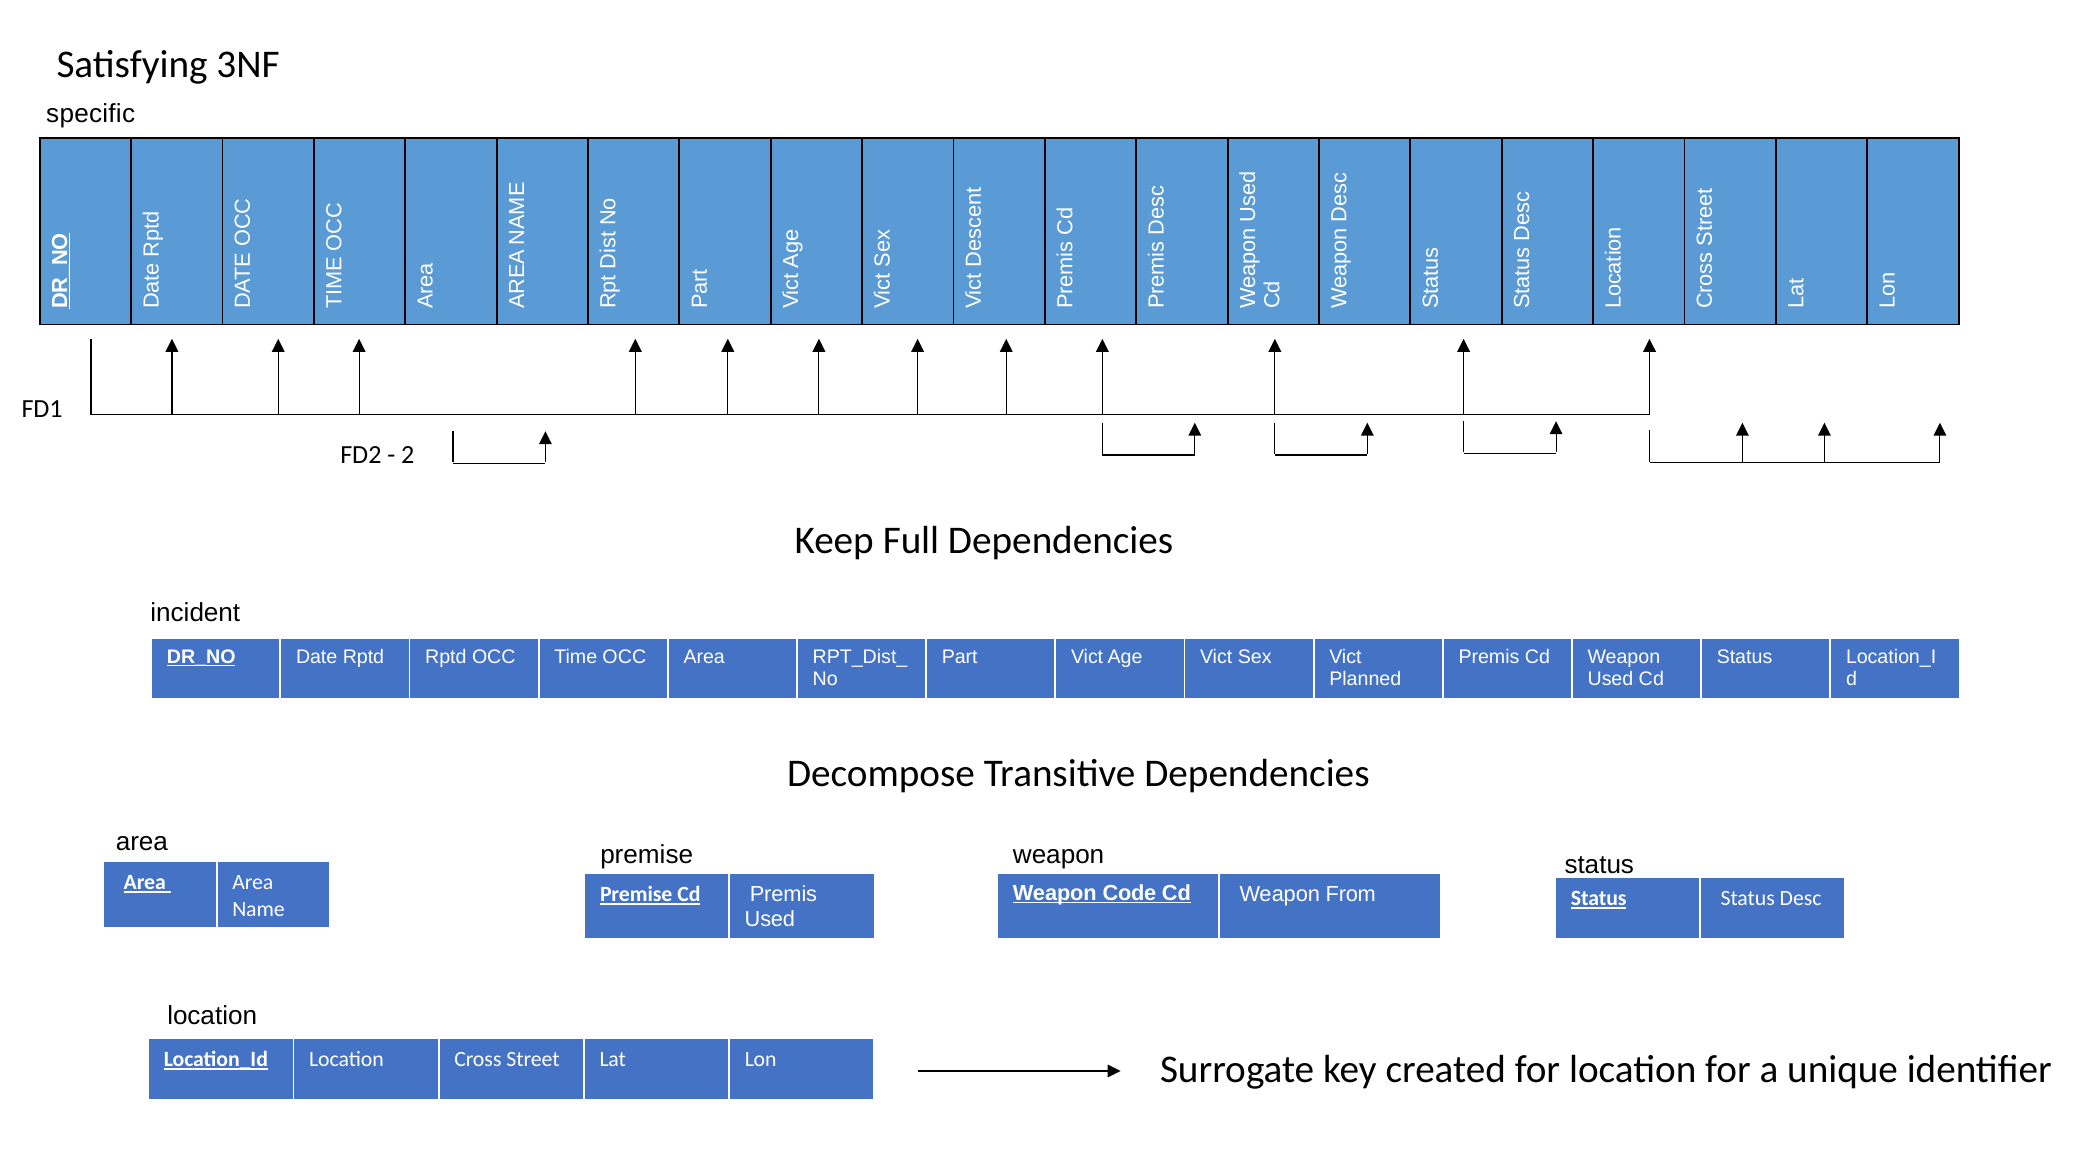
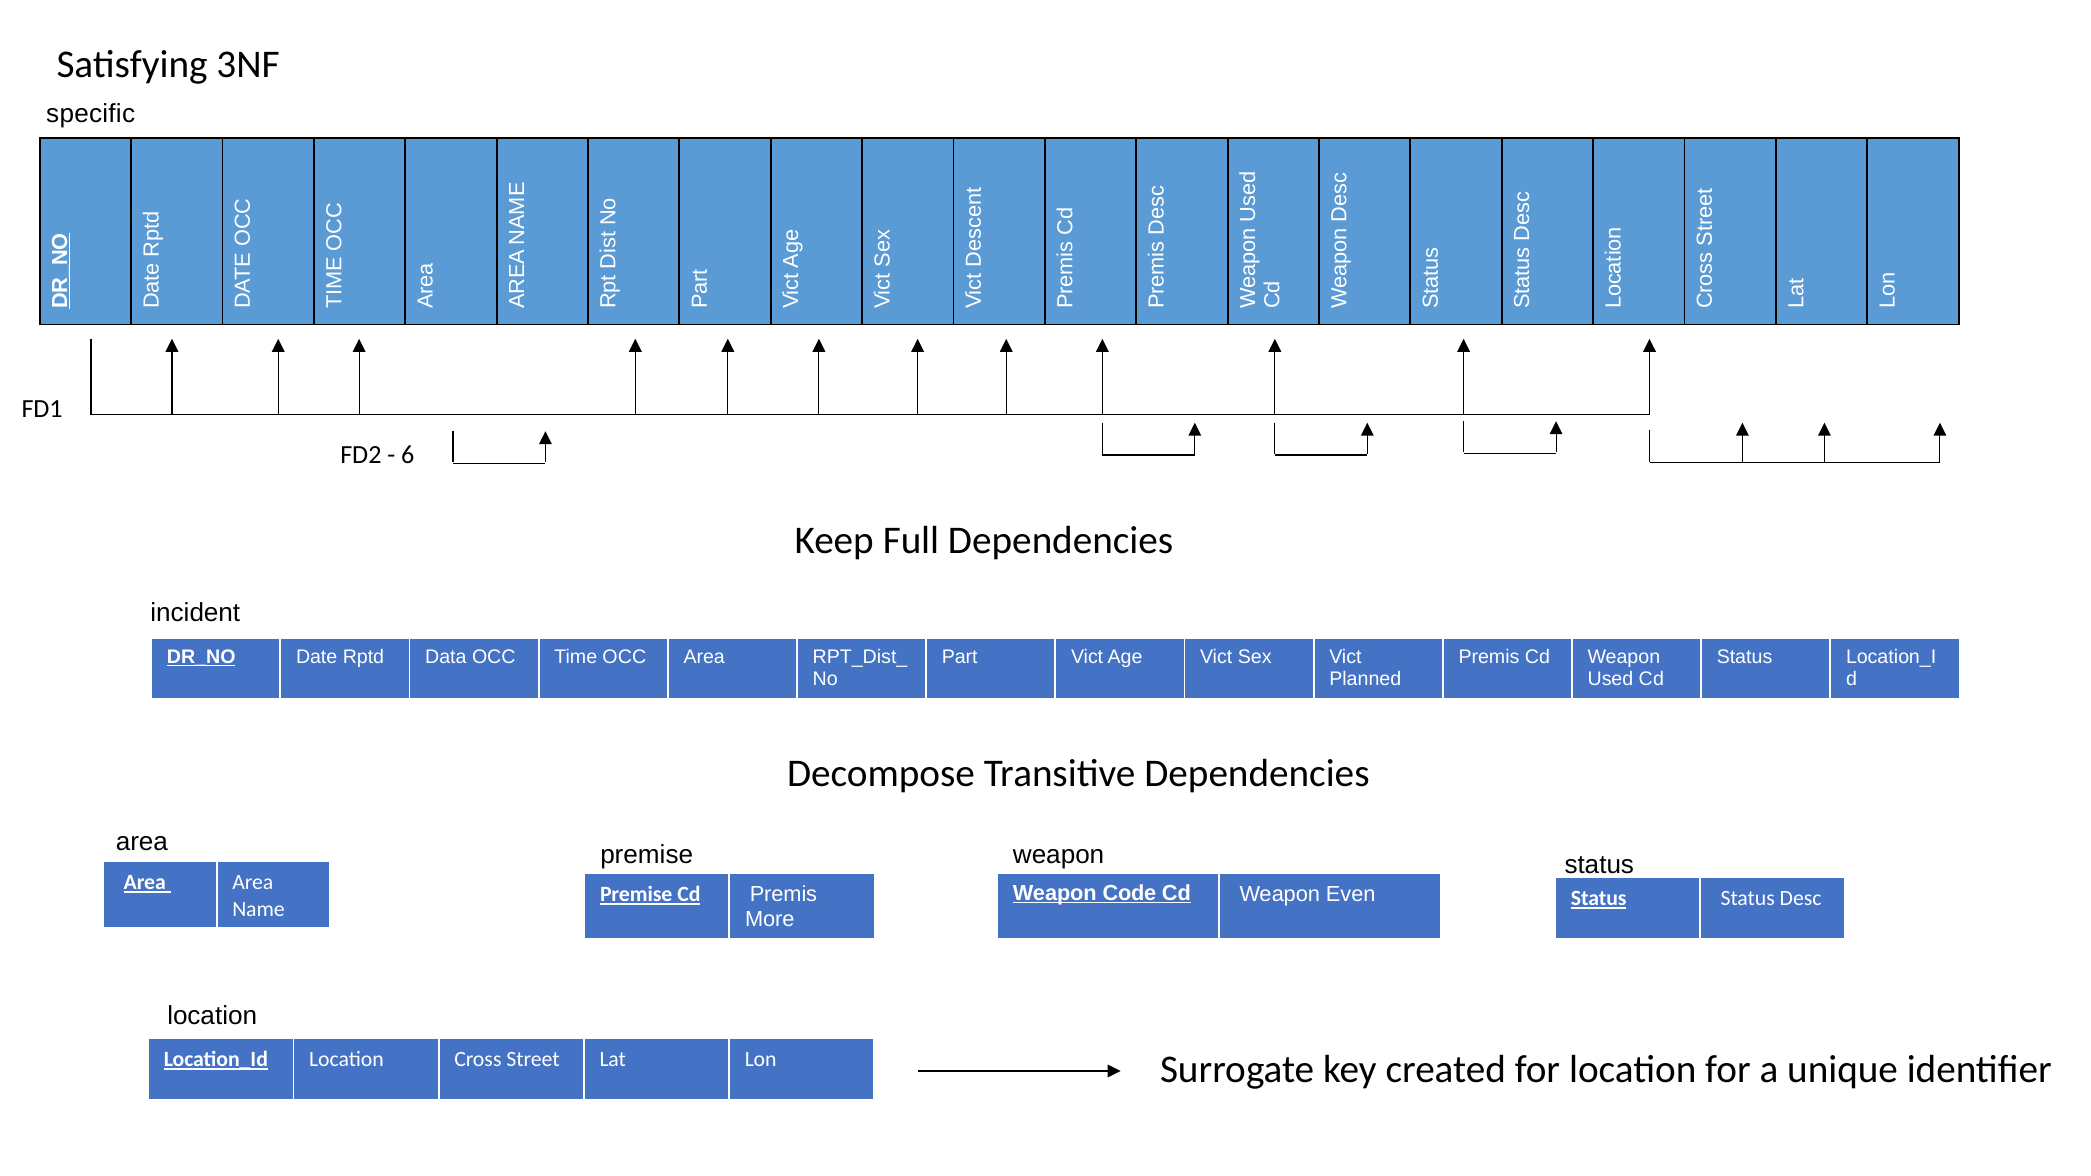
2: 2 -> 6
Rptd Rptd: Rptd -> Data
From: From -> Even
Used at (770, 920): Used -> More
